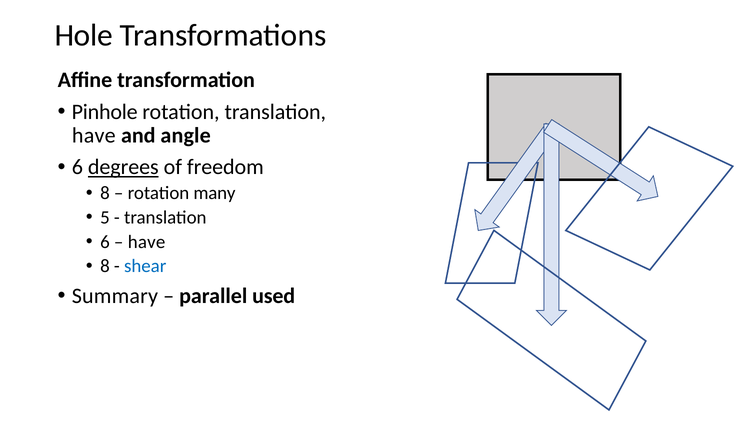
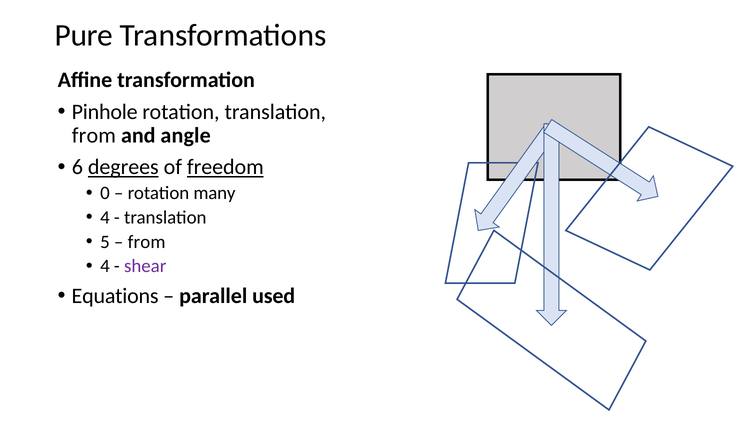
Hole: Hole -> Pure
have at (94, 136): have -> from
freedom underline: none -> present
8 at (105, 193): 8 -> 0
5 at (105, 218): 5 -> 4
6 at (105, 242): 6 -> 5
have at (147, 242): have -> from
8 at (105, 266): 8 -> 4
shear colour: blue -> purple
Summary: Summary -> Equations
